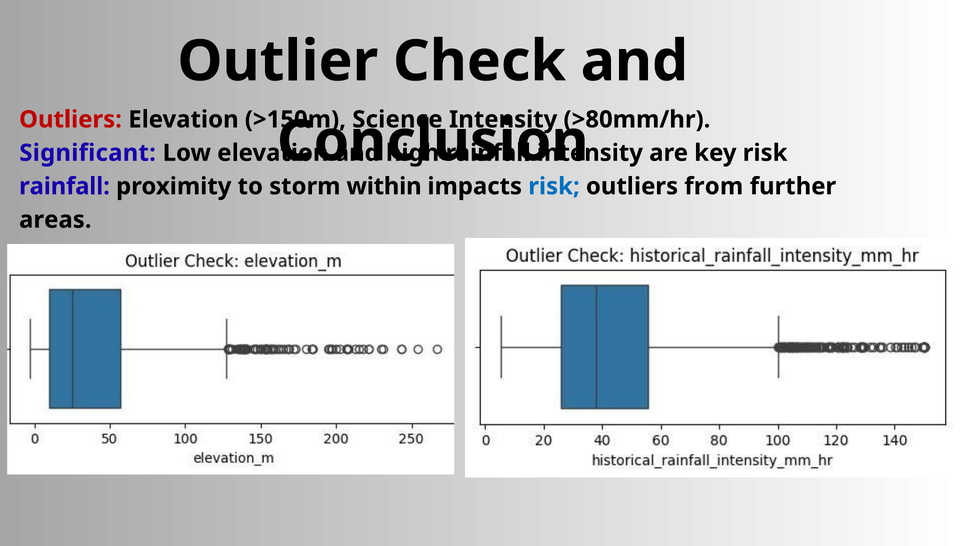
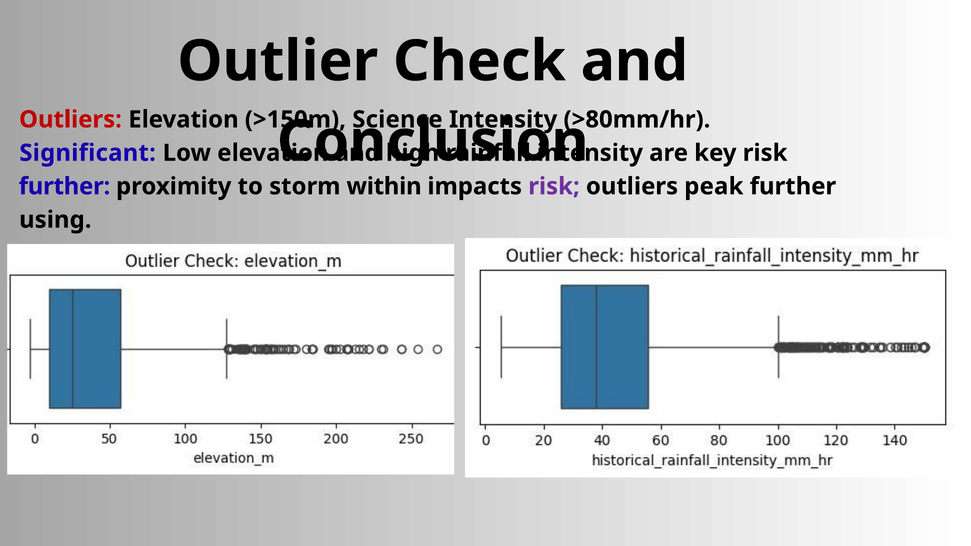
rainfall at (64, 186): rainfall -> further
risk at (554, 186) colour: blue -> purple
from: from -> peak
areas: areas -> using
